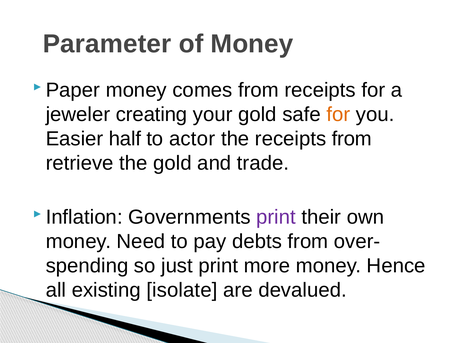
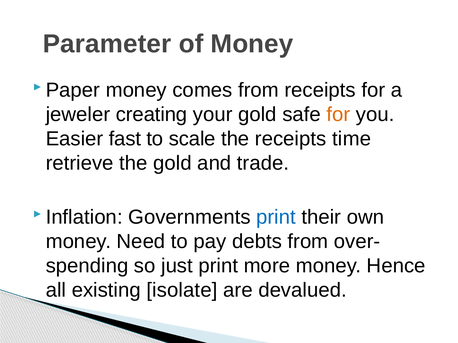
half: half -> fast
actor: actor -> scale
receipts from: from -> time
print at (276, 217) colour: purple -> blue
